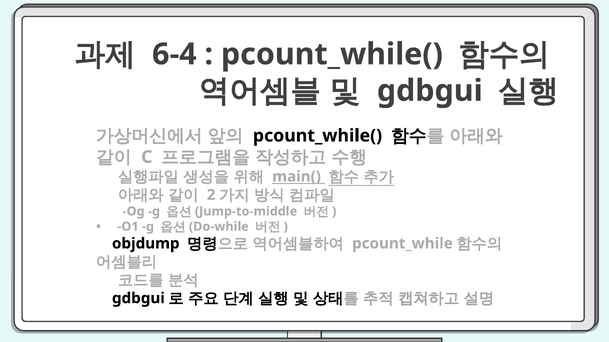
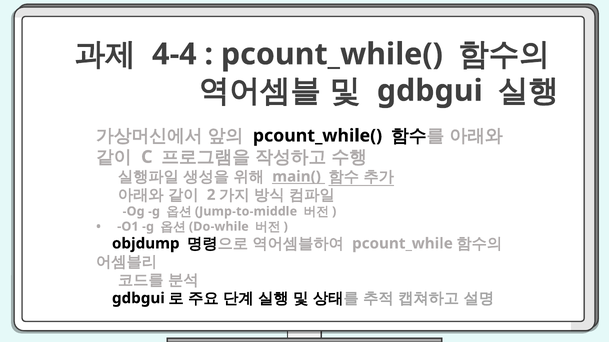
6-4: 6-4 -> 4-4
